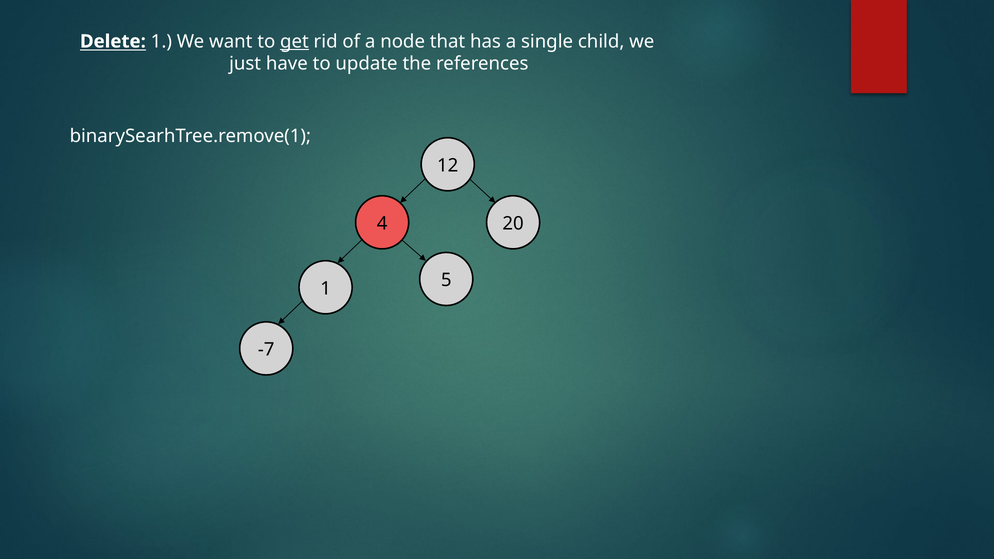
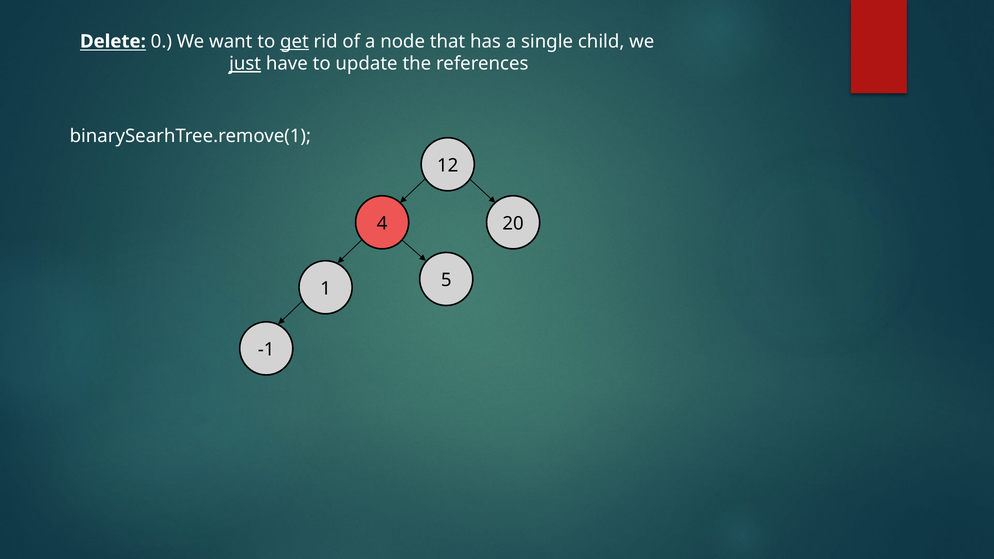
Delete 1: 1 -> 0
just underline: none -> present
-7: -7 -> -1
